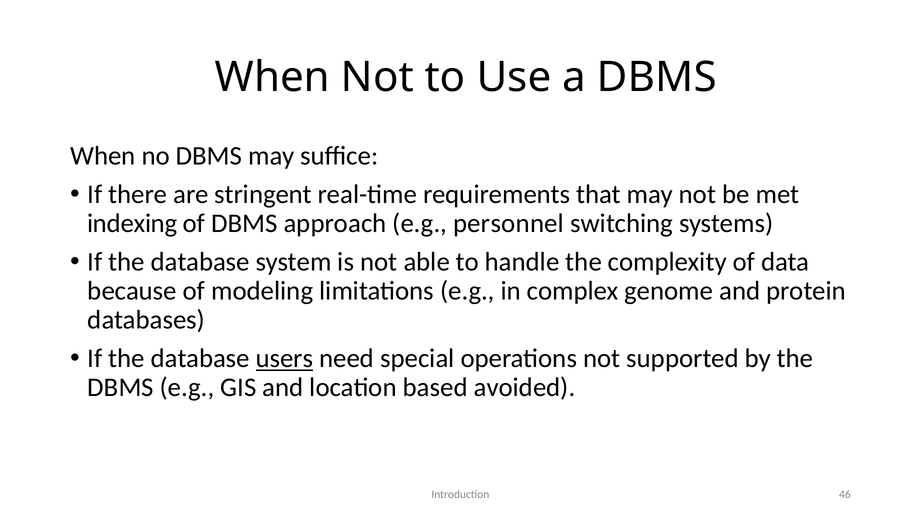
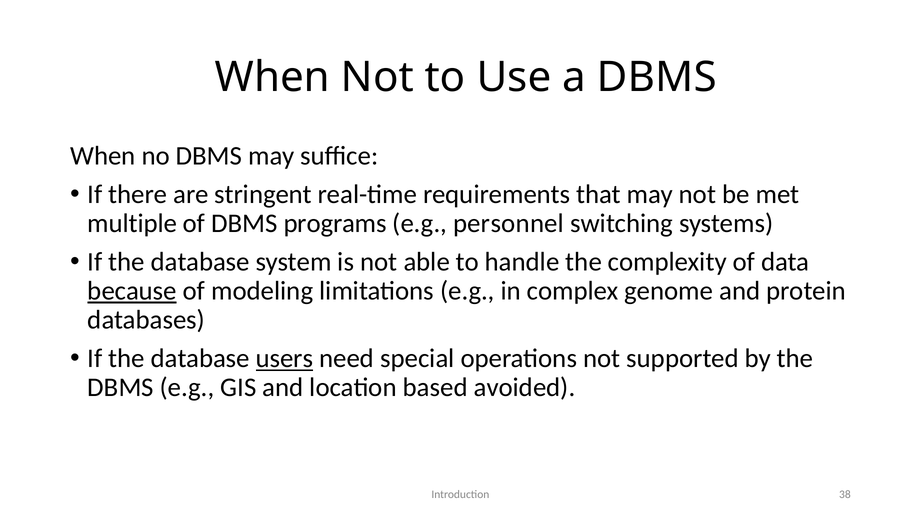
indexing: indexing -> multiple
approach: approach -> programs
because underline: none -> present
46: 46 -> 38
